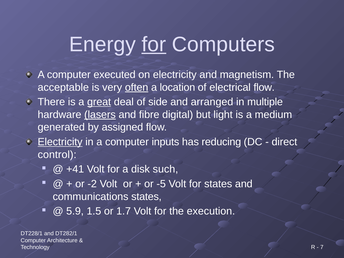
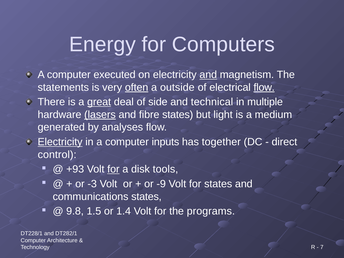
for at (154, 44) underline: present -> none
and at (208, 75) underline: none -> present
acceptable: acceptable -> statements
location: location -> outside
flow at (264, 87) underline: none -> present
arranged: arranged -> technical
fibre digital: digital -> states
assigned: assigned -> analyses
reducing: reducing -> together
+41: +41 -> +93
for at (113, 169) underline: none -> present
such: such -> tools
-2: -2 -> -3
-5: -5 -> -9
5.9: 5.9 -> 9.8
1.7: 1.7 -> 1.4
execution: execution -> programs
